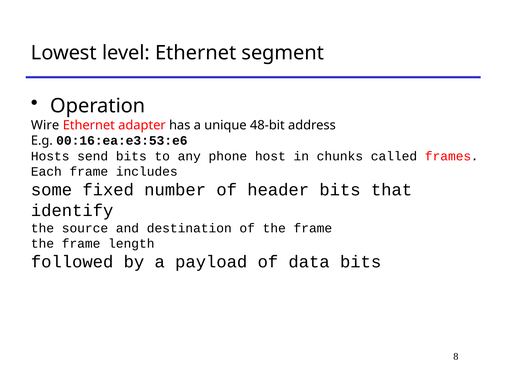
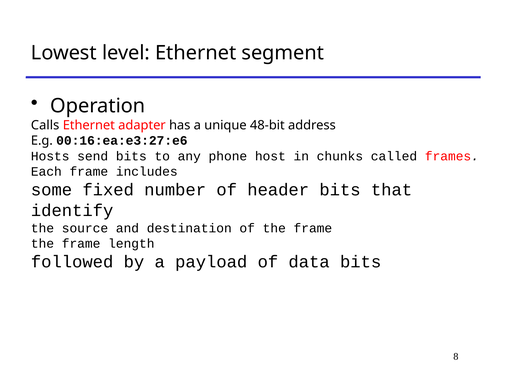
Wire: Wire -> Calls
00:16:ea:e3:53:e6: 00:16:ea:e3:53:e6 -> 00:16:ea:e3:27:e6
